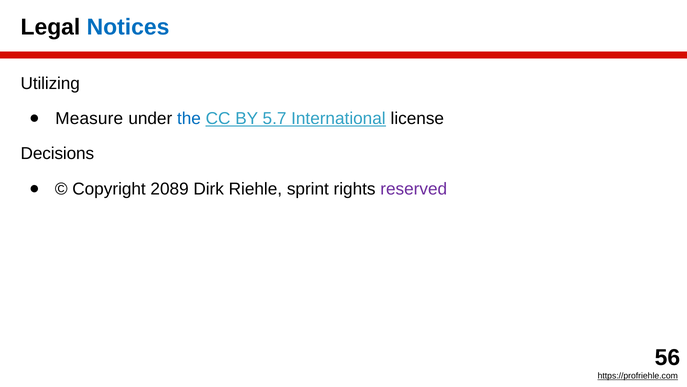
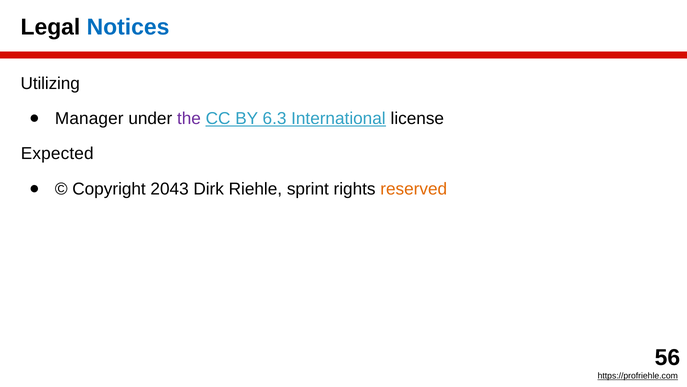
Measure: Measure -> Manager
the colour: blue -> purple
5.7: 5.7 -> 6.3
Decisions: Decisions -> Expected
2089: 2089 -> 2043
reserved colour: purple -> orange
